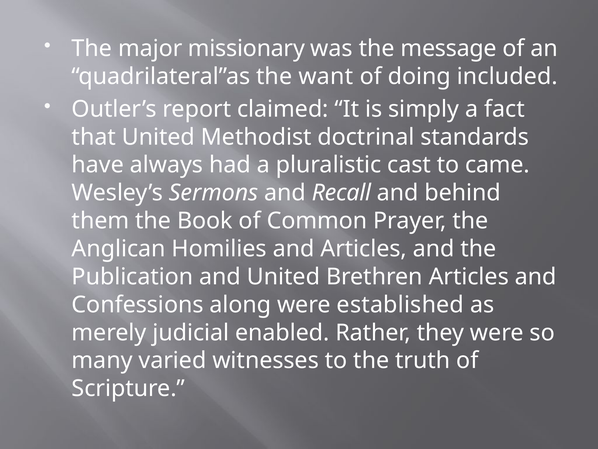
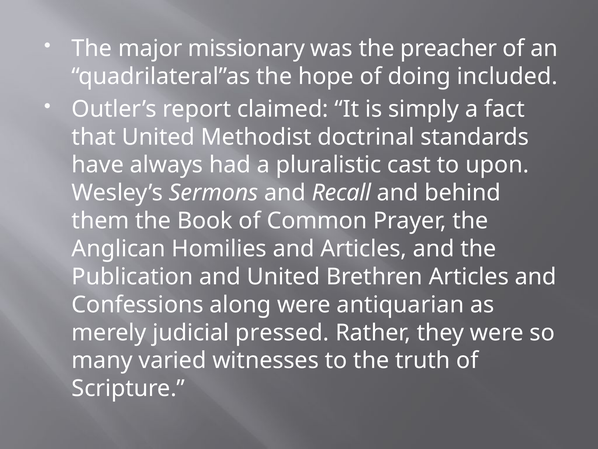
message: message -> preacher
want: want -> hope
came: came -> upon
established: established -> antiquarian
enabled: enabled -> pressed
